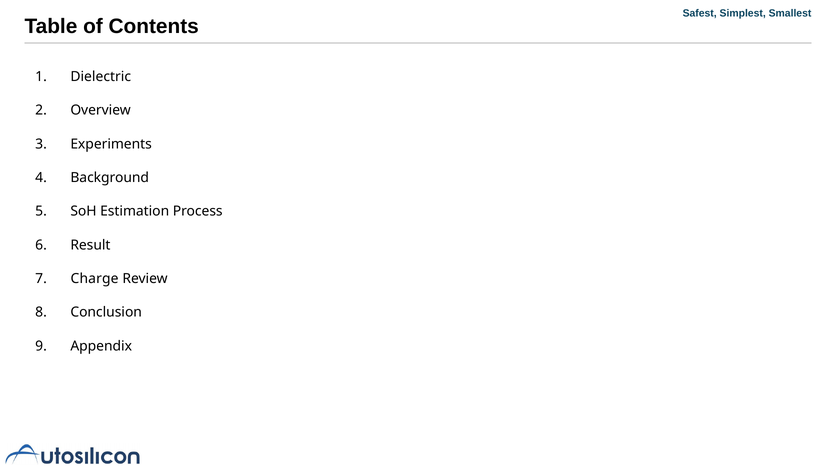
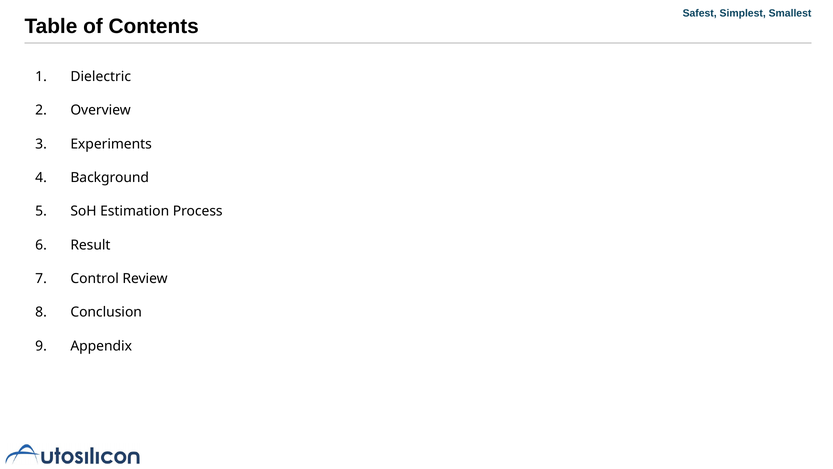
Charge: Charge -> Control
